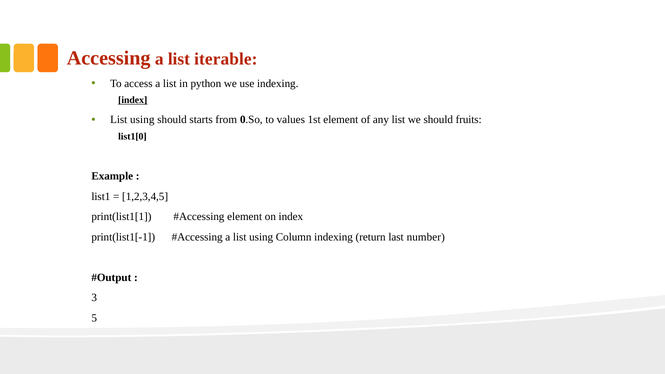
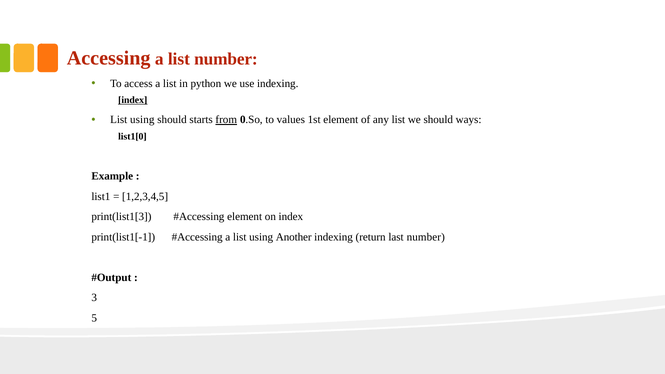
list iterable: iterable -> number
from underline: none -> present
fruits: fruits -> ways
print(list1[1: print(list1[1 -> print(list1[3
Column: Column -> Another
